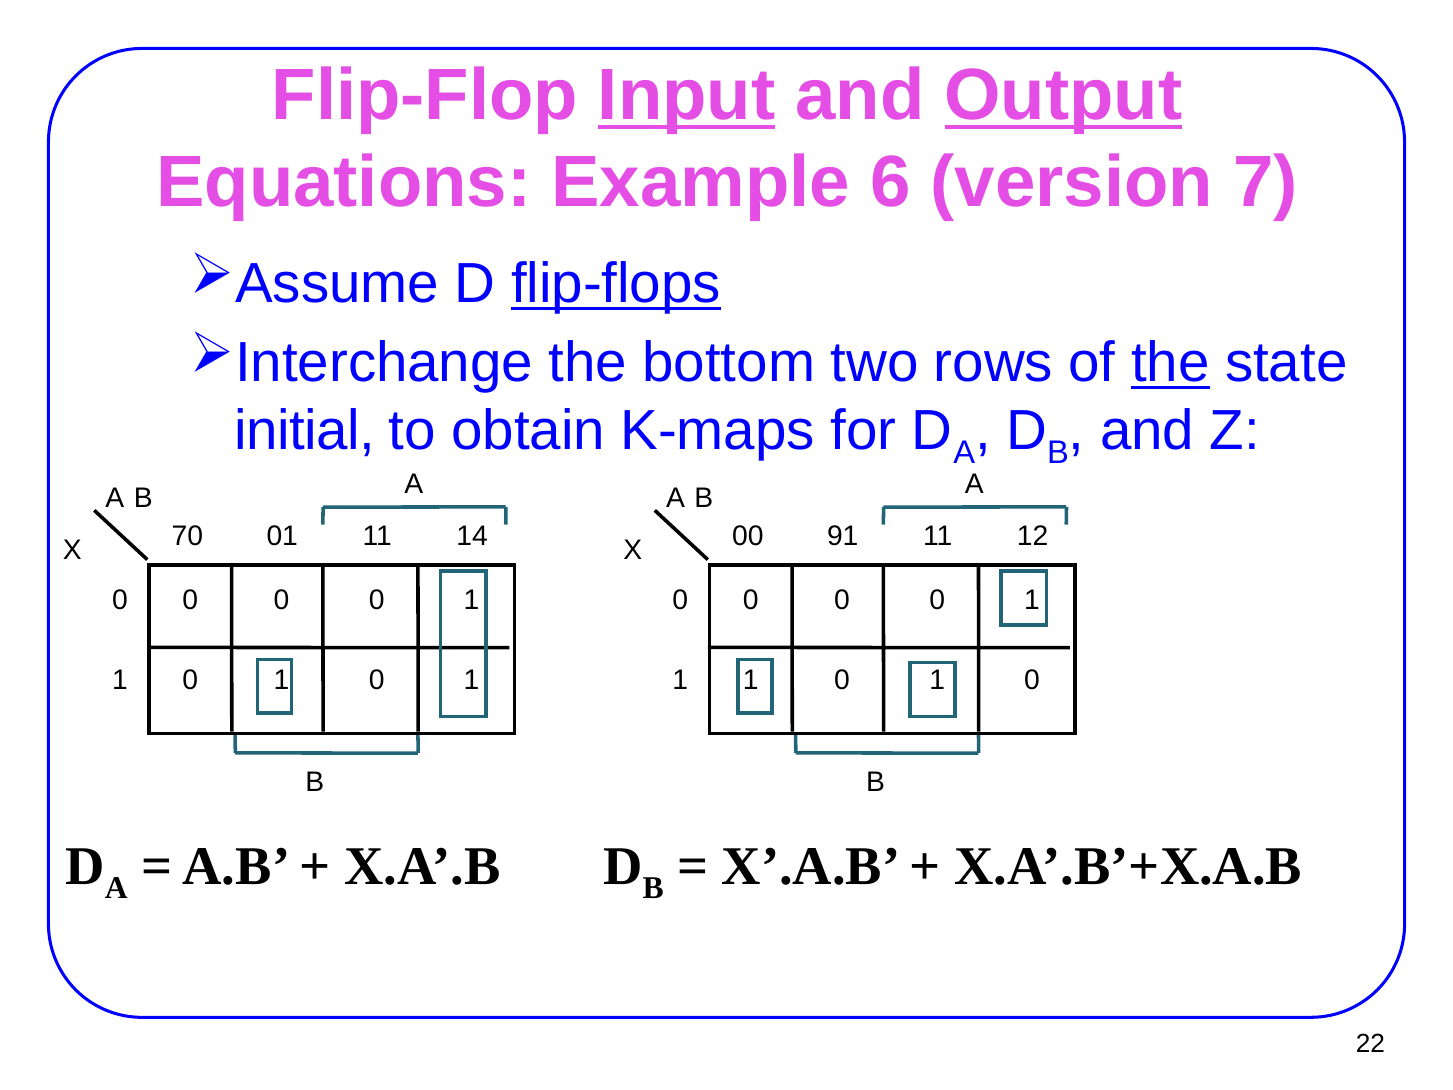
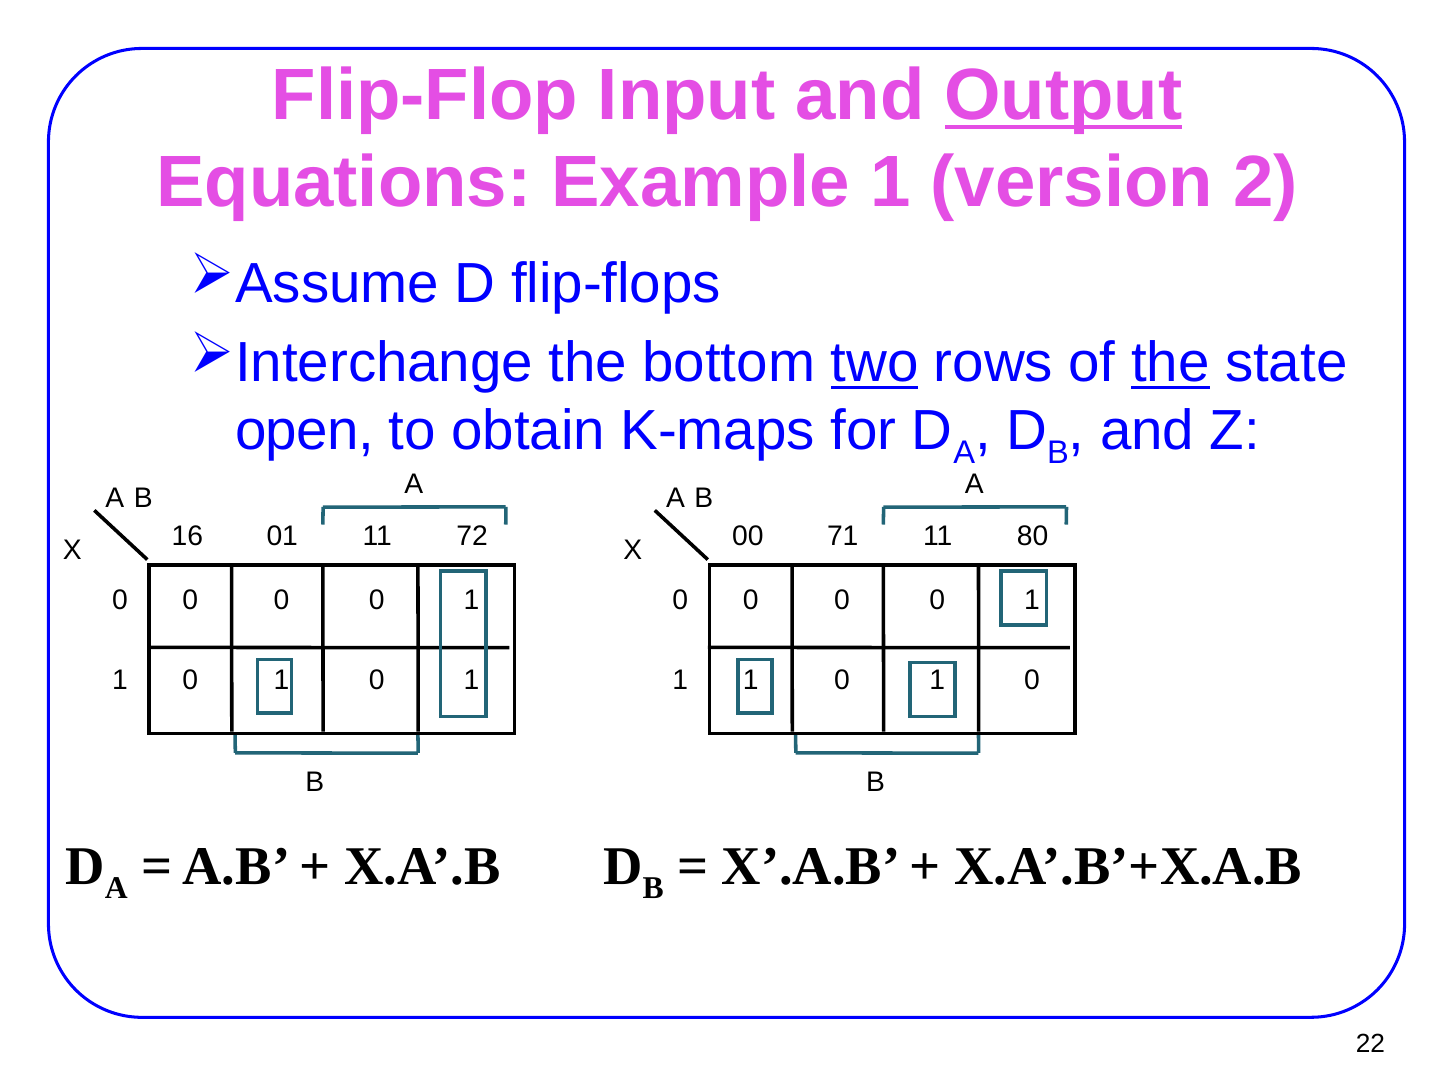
Input underline: present -> none
Example 6: 6 -> 1
7: 7 -> 2
flip-flops underline: present -> none
two underline: none -> present
initial: initial -> open
70: 70 -> 16
14: 14 -> 72
91: 91 -> 71
12: 12 -> 80
